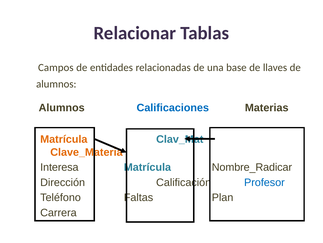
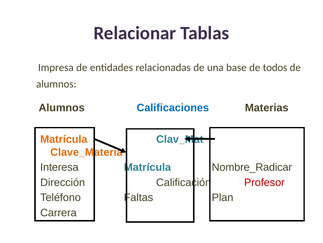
Campos: Campos -> Impresa
llaves: llaves -> todos
Profesor colour: blue -> red
